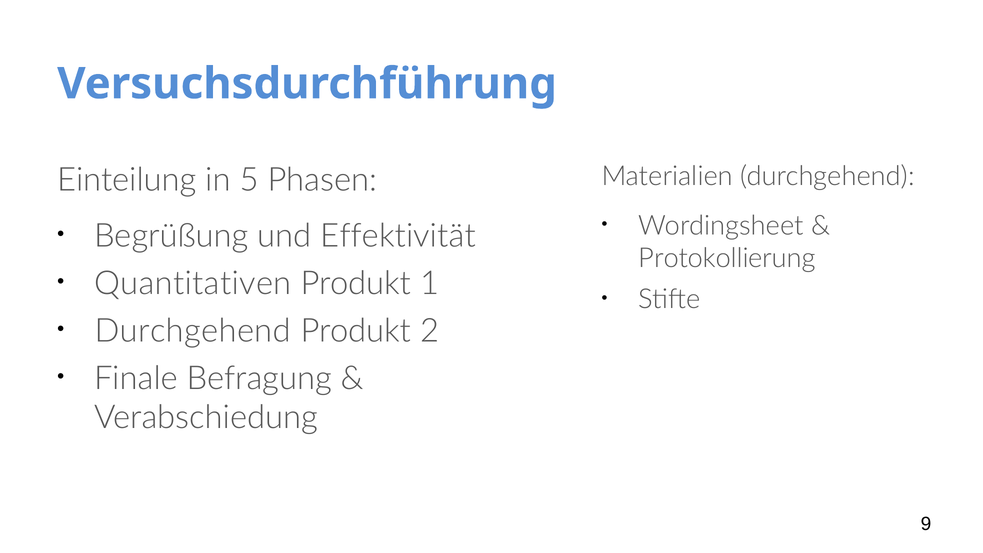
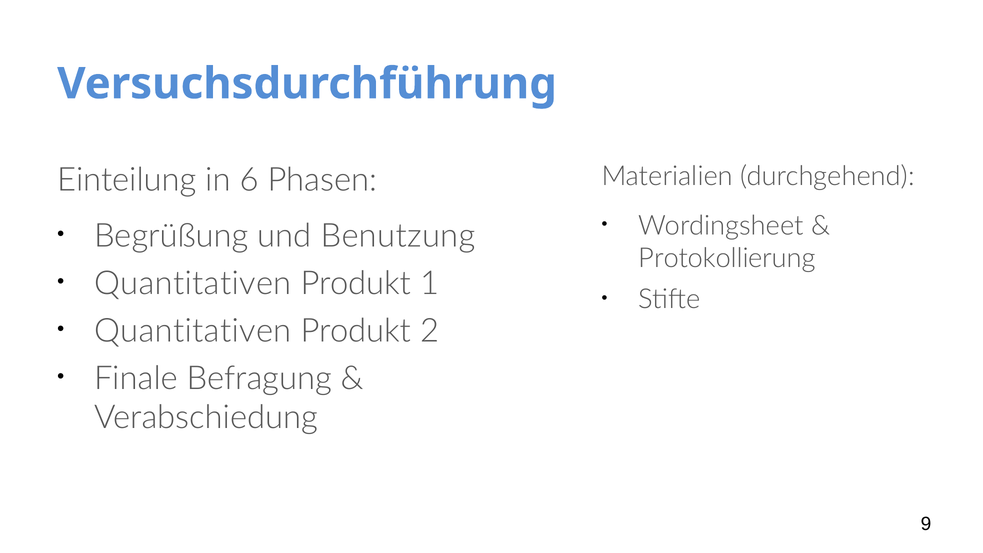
5: 5 -> 6
Effektivität: Effektivität -> Benutzung
Durchgehend at (193, 331): Durchgehend -> Quantitativen
